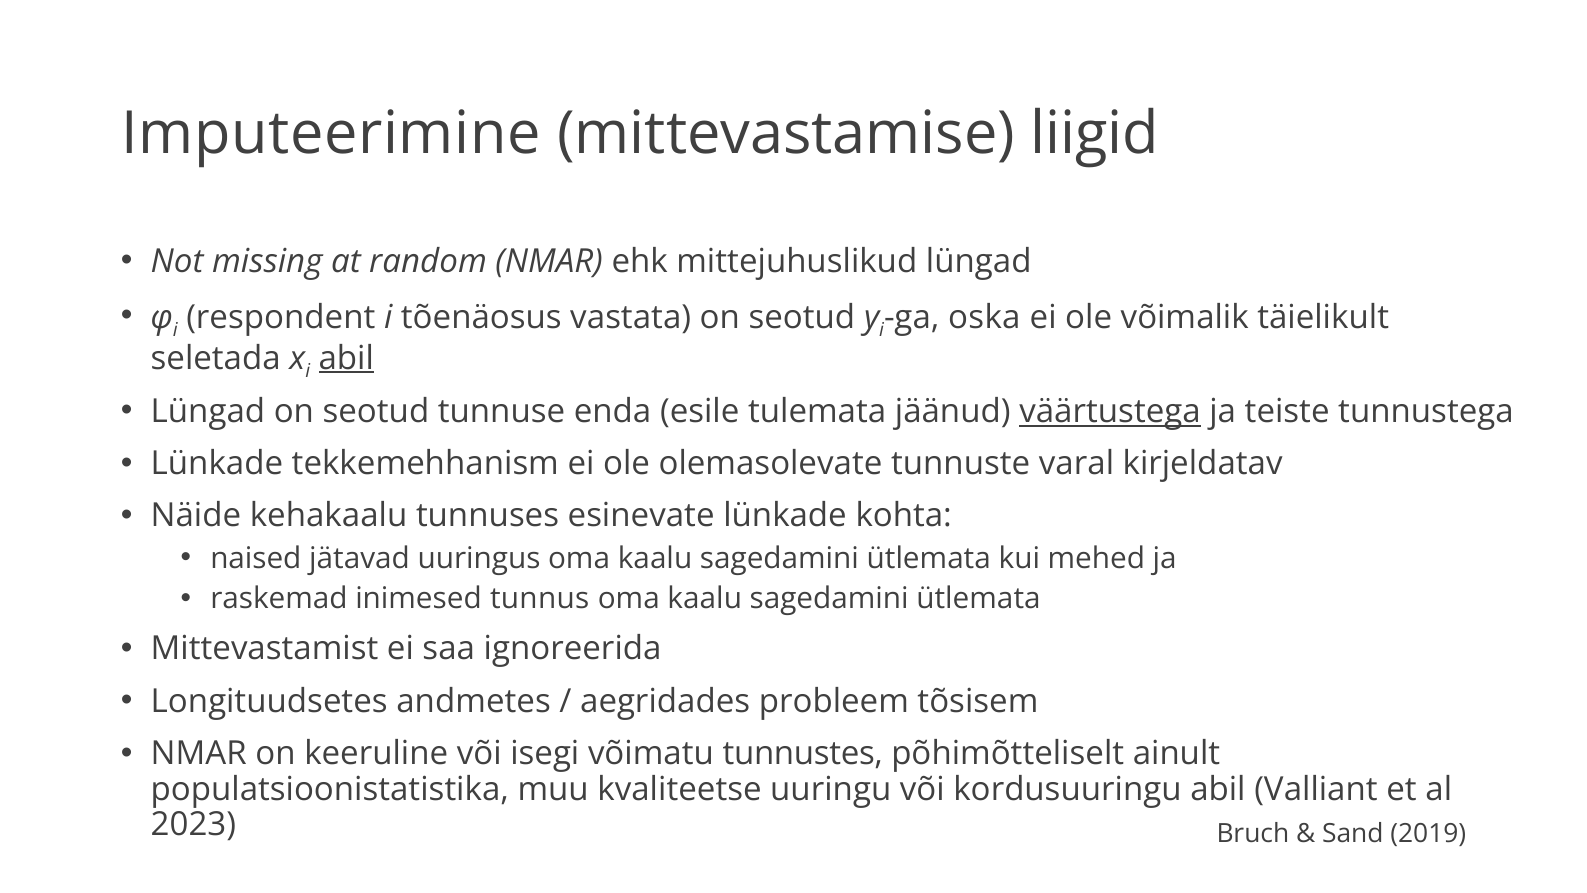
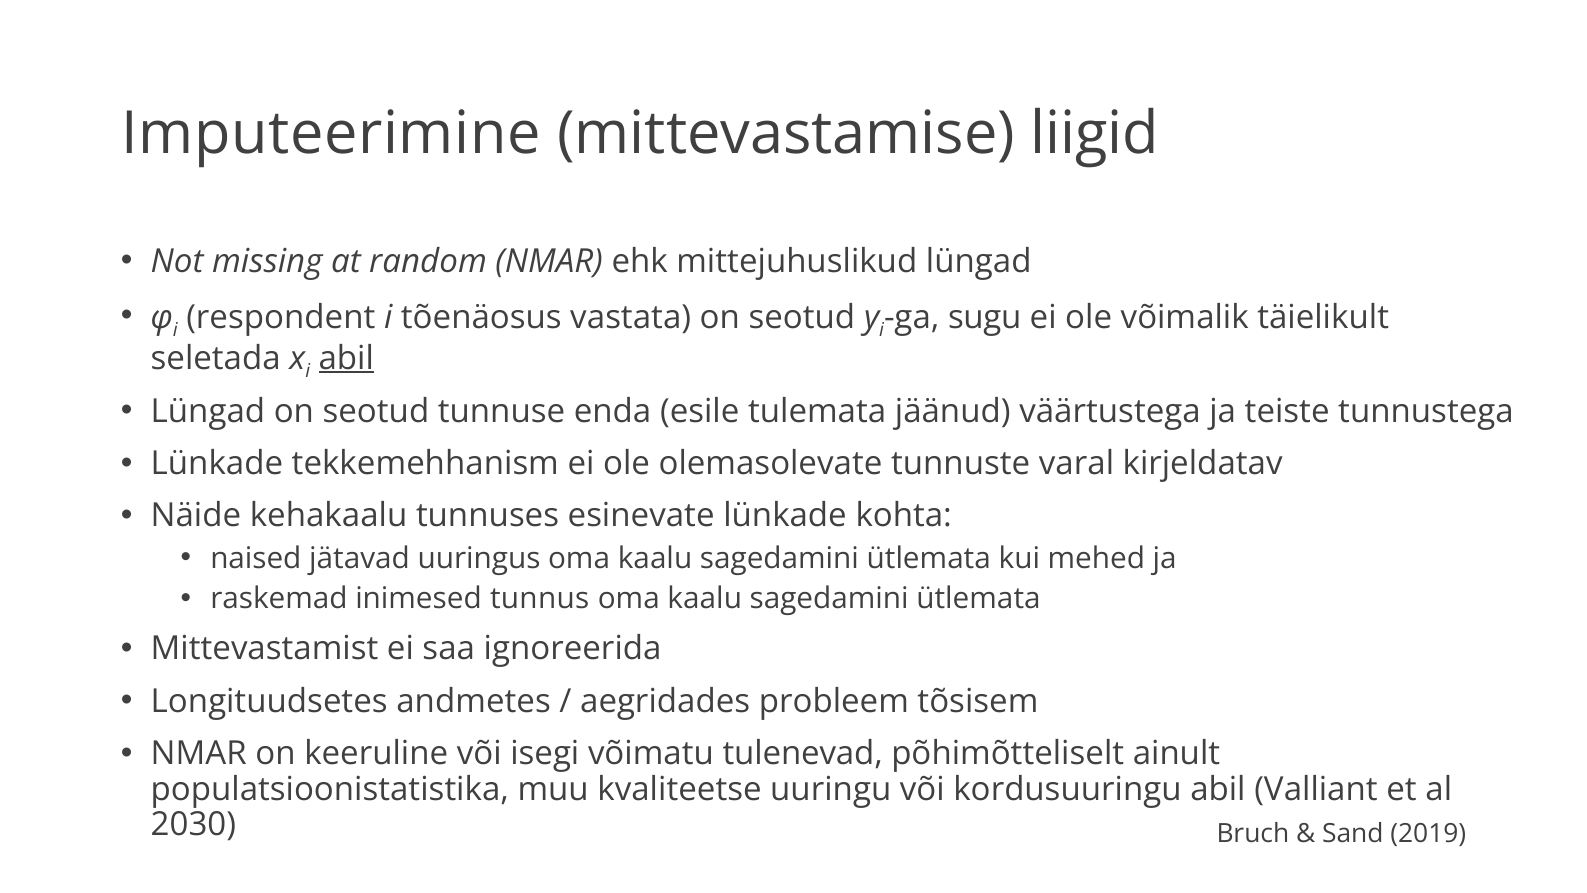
oska: oska -> sugu
väärtustega underline: present -> none
tunnustes: tunnustes -> tulenevad
2023: 2023 -> 2030
